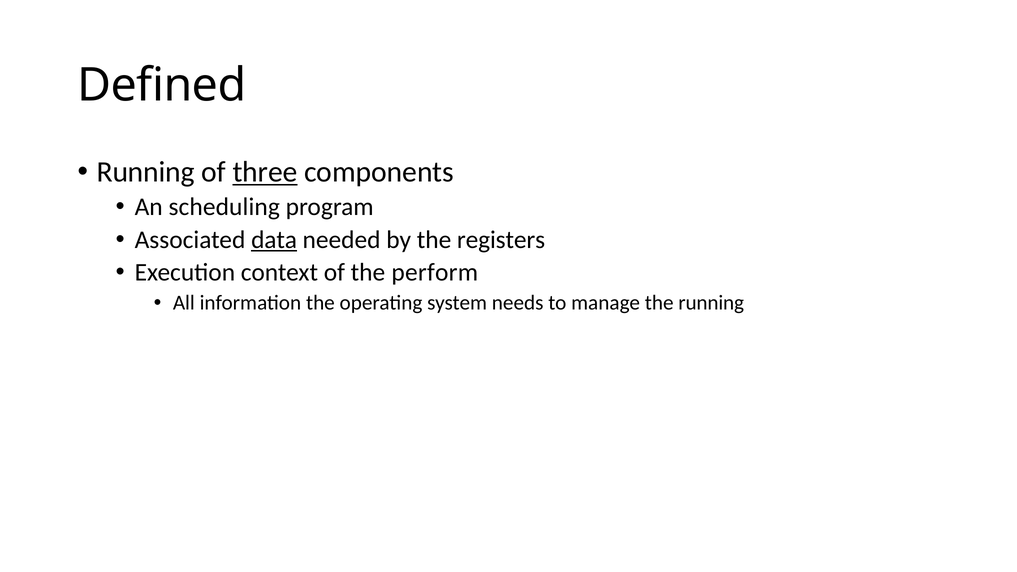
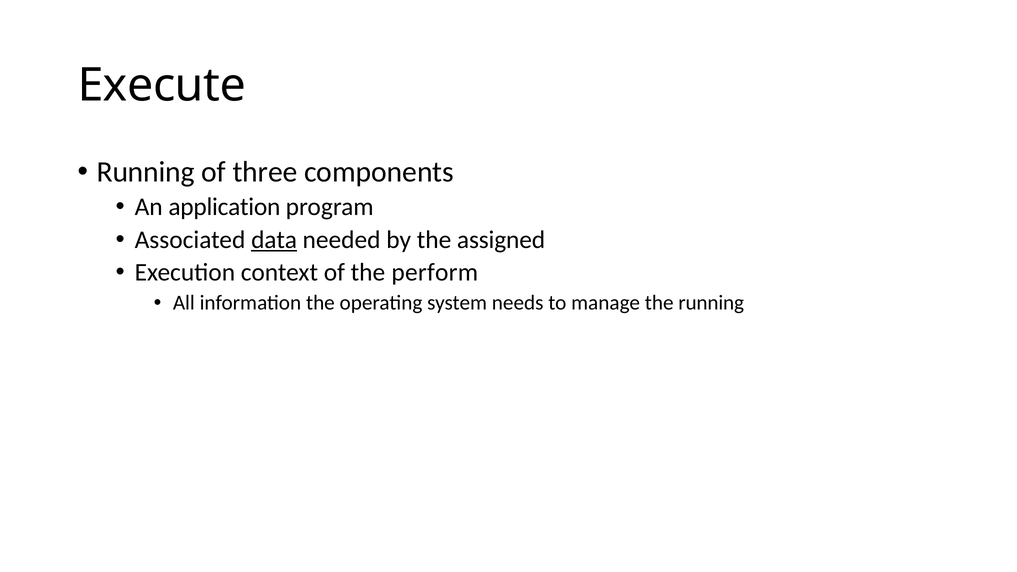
Defined: Defined -> Execute
three underline: present -> none
scheduling: scheduling -> application
registers: registers -> assigned
